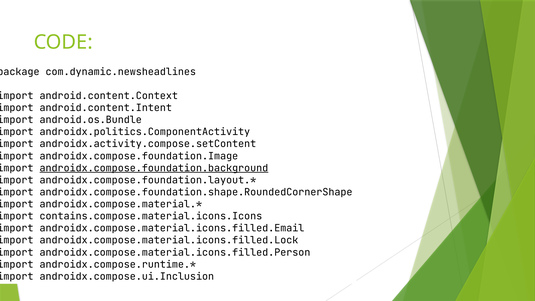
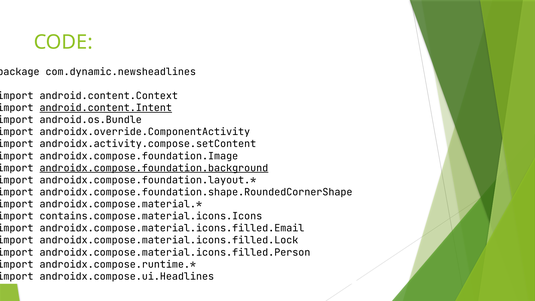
android.content.Intent underline: none -> present
androidx.politics.ComponentActivity: androidx.politics.ComponentActivity -> androidx.override.ComponentActivity
androidx.compose.ui.Inclusion: androidx.compose.ui.Inclusion -> androidx.compose.ui.Headlines
